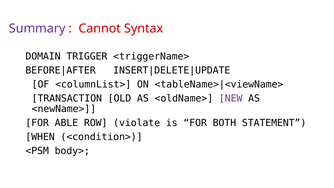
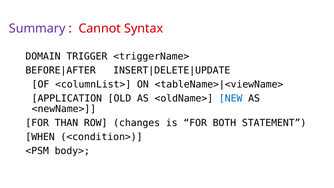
TRANSACTION: TRANSACTION -> APPLICATION
NEW colour: purple -> blue
ABLE: ABLE -> THAN
violate: violate -> changes
